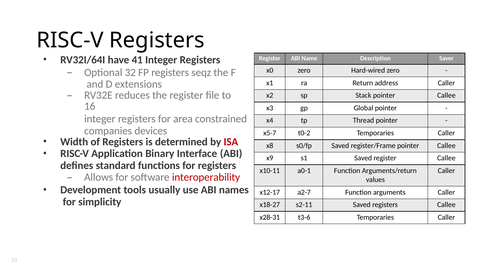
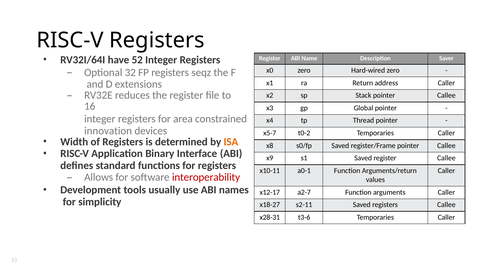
41: 41 -> 52
companies: companies -> innovation
ISA colour: red -> orange
